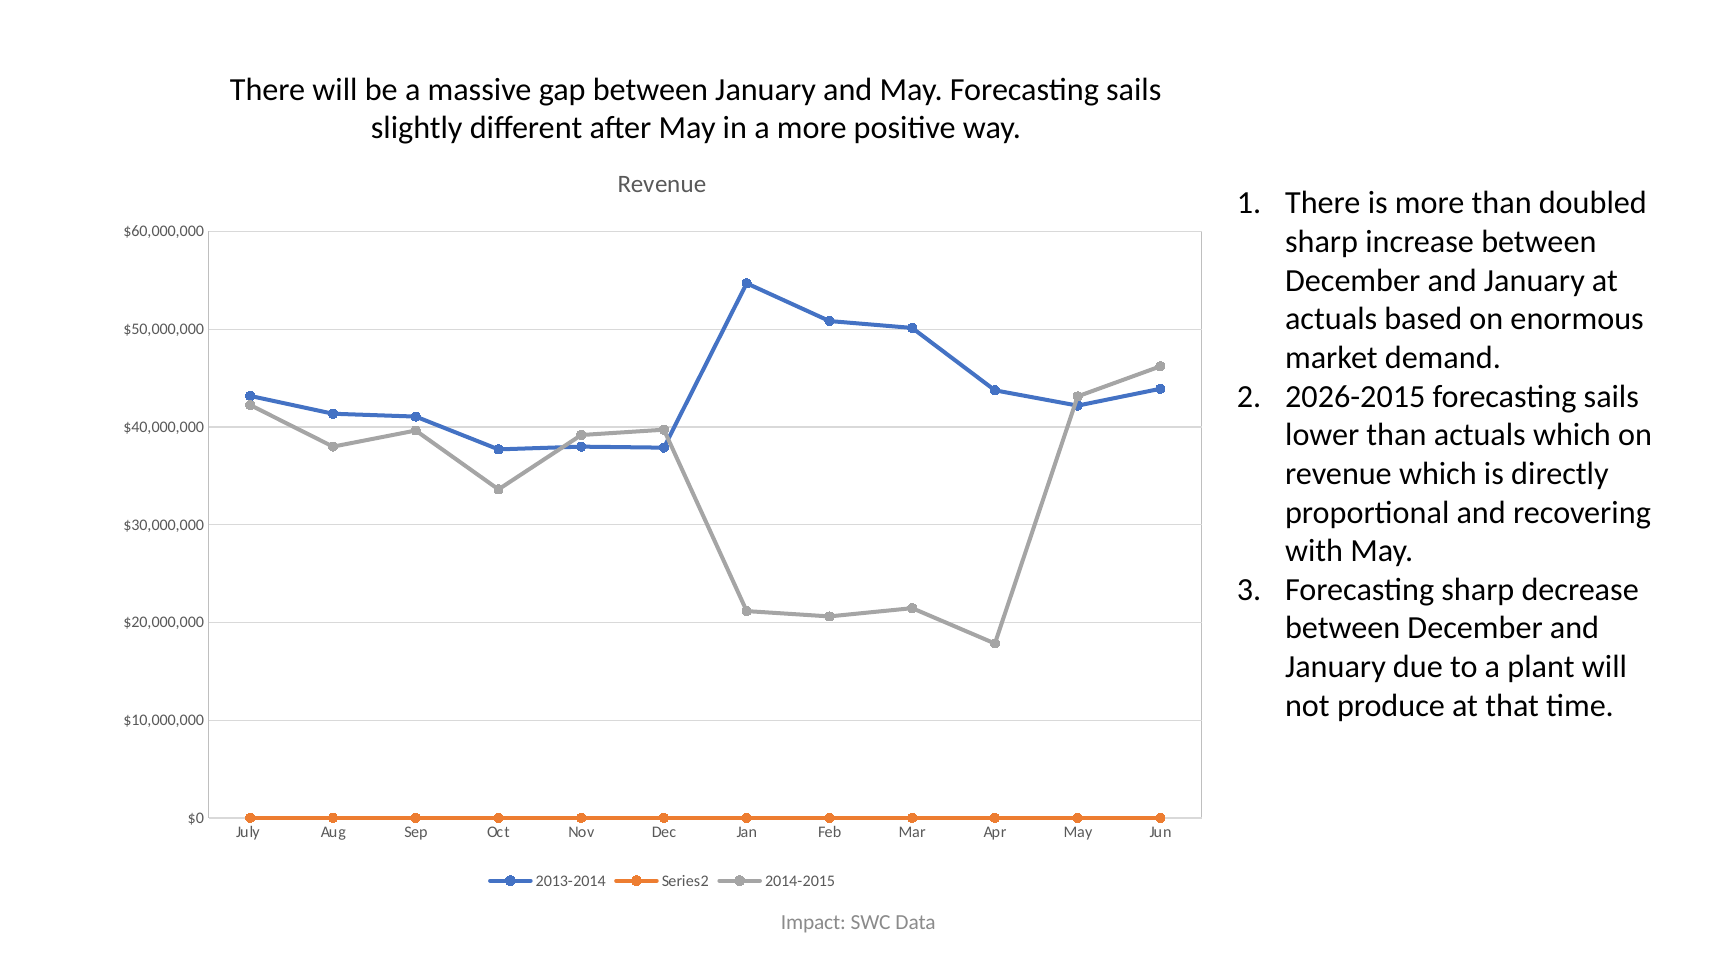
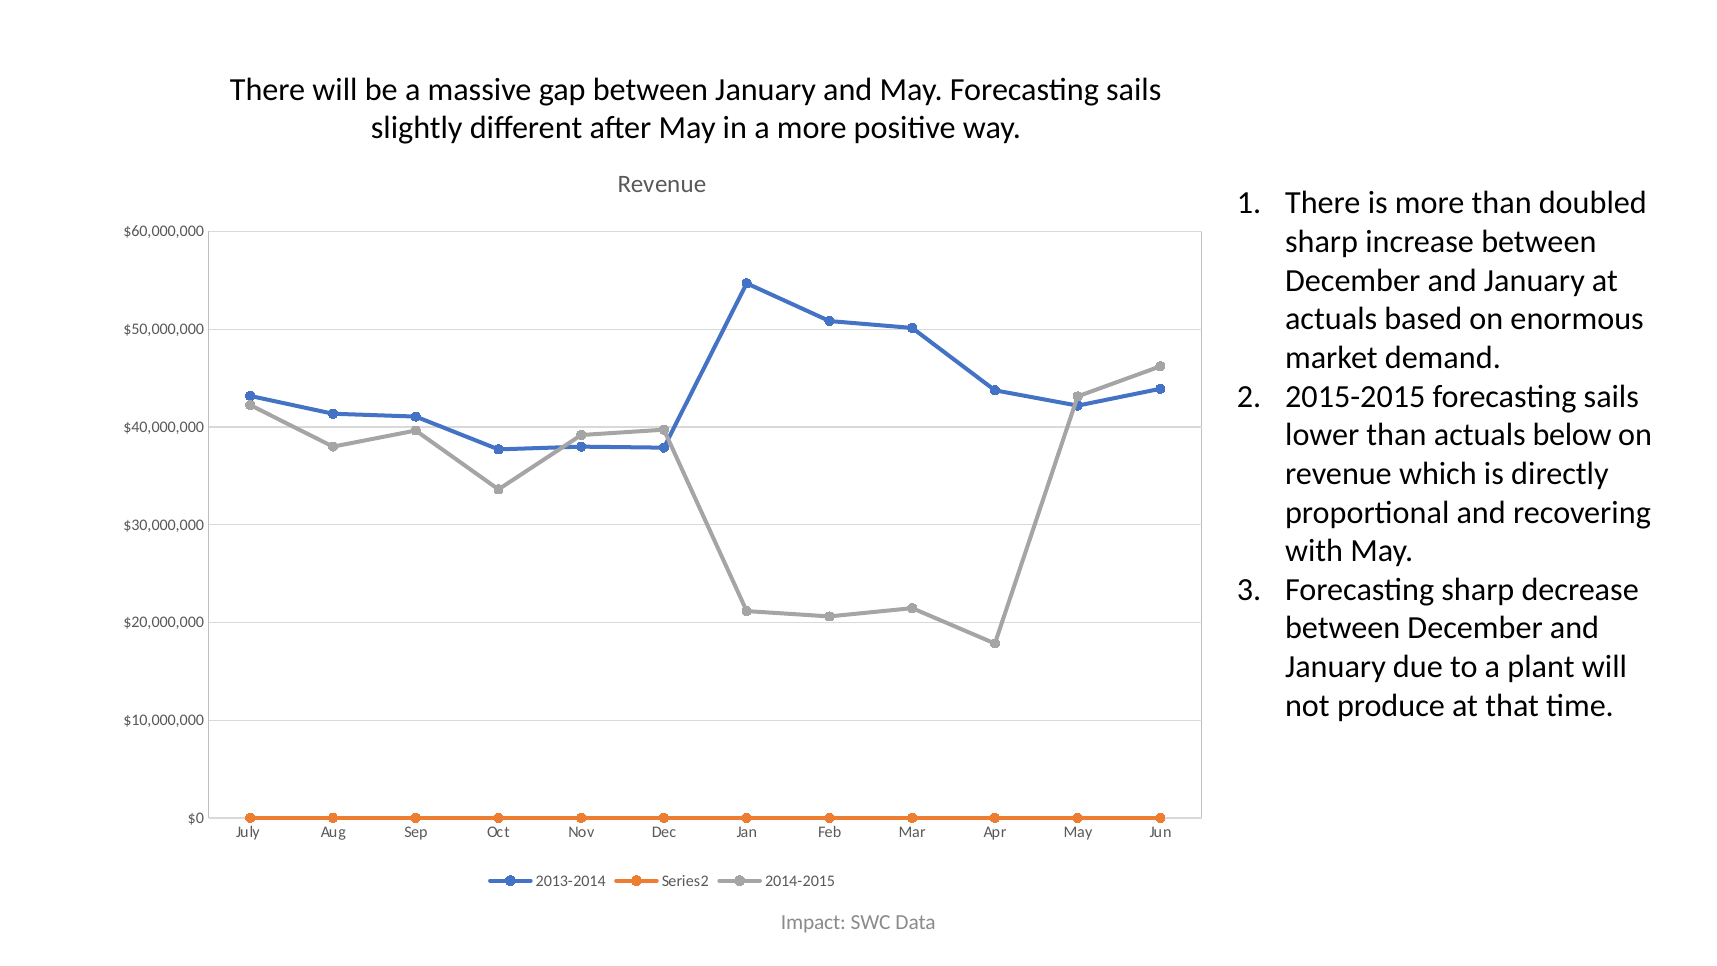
2026-2015: 2026-2015 -> 2015-2015
actuals which: which -> below
